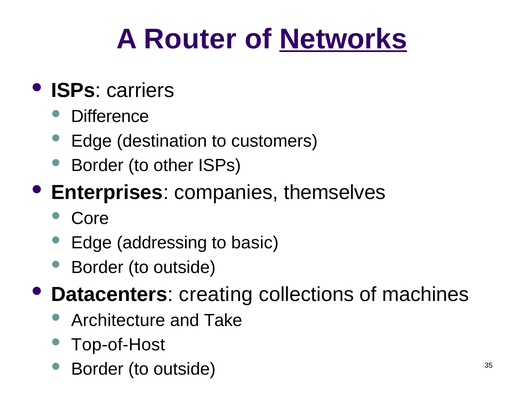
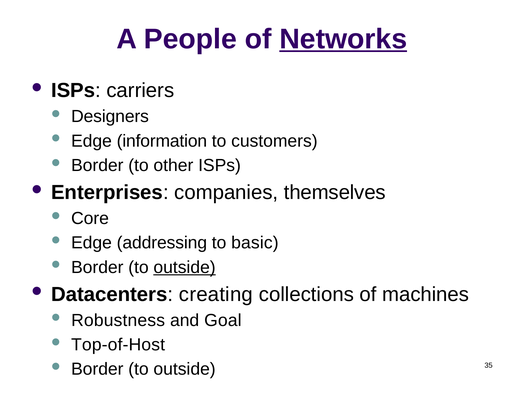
Router: Router -> People
Difference: Difference -> Designers
destination: destination -> information
outside at (185, 267) underline: none -> present
Architecture: Architecture -> Robustness
Take: Take -> Goal
